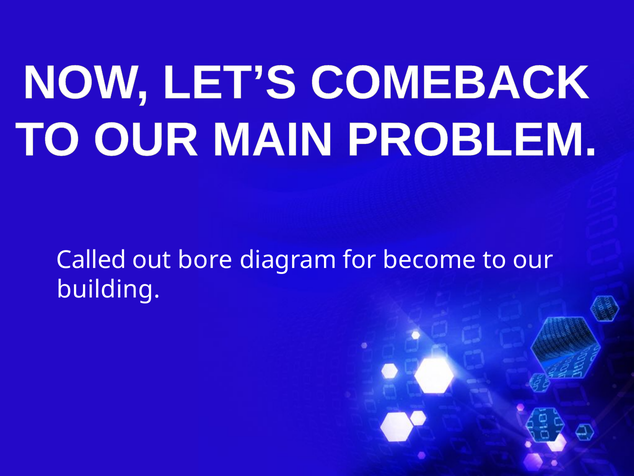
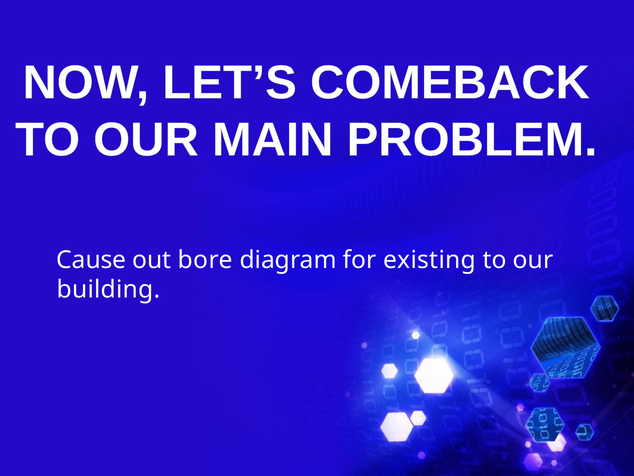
Called: Called -> Cause
become: become -> existing
